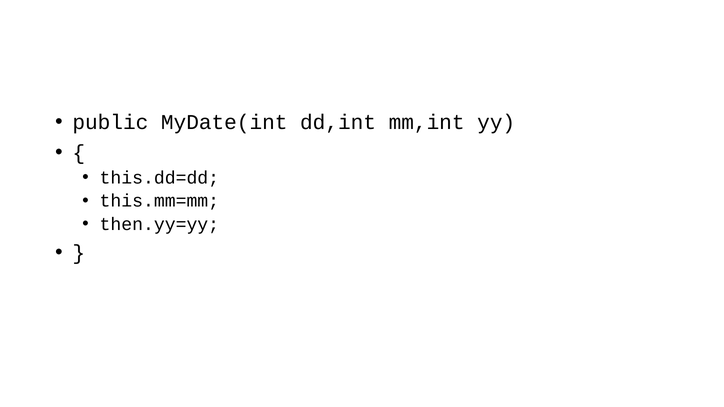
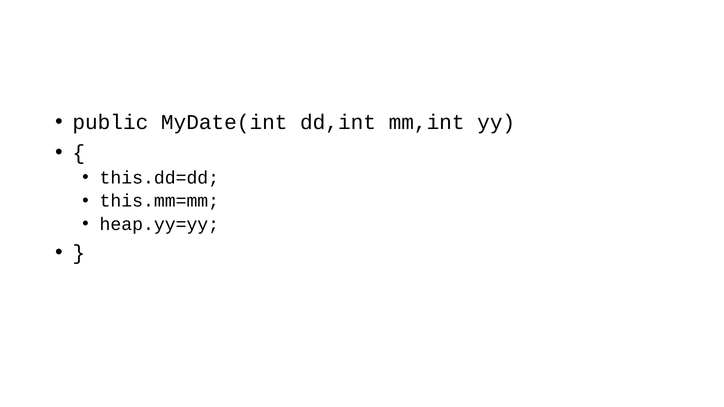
then.yy=yy: then.yy=yy -> heap.yy=yy
